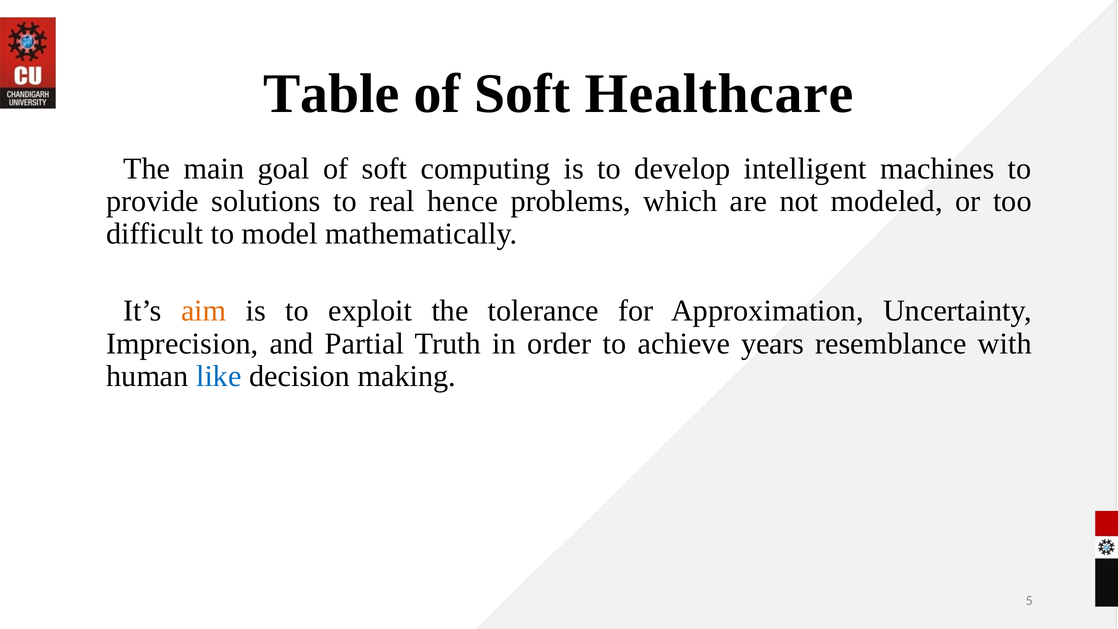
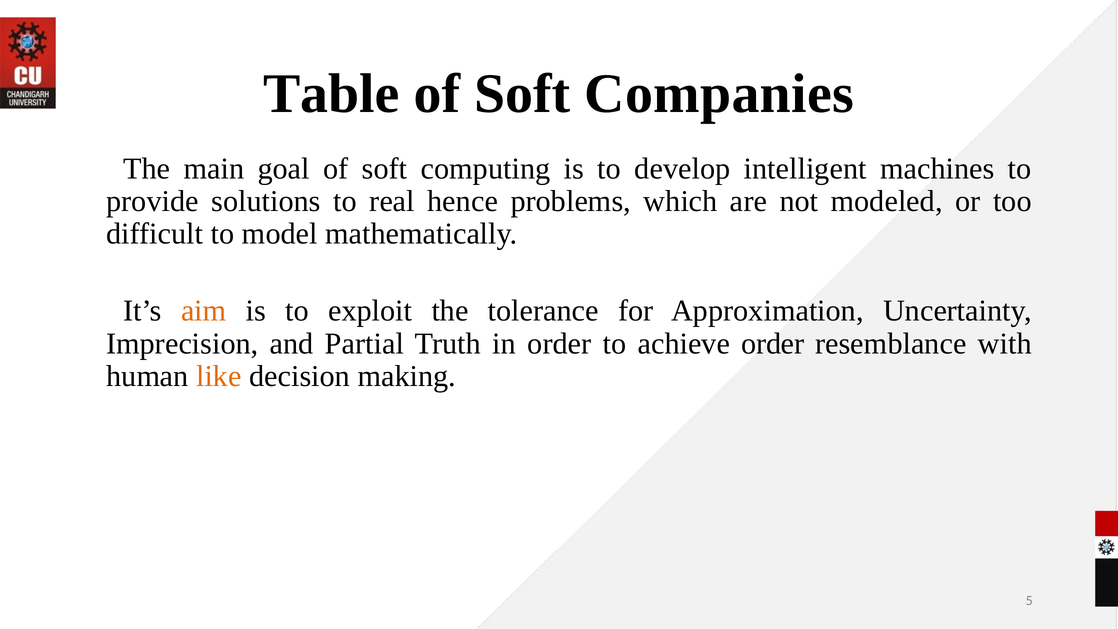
Healthcare: Healthcare -> Companies
achieve years: years -> order
like colour: blue -> orange
